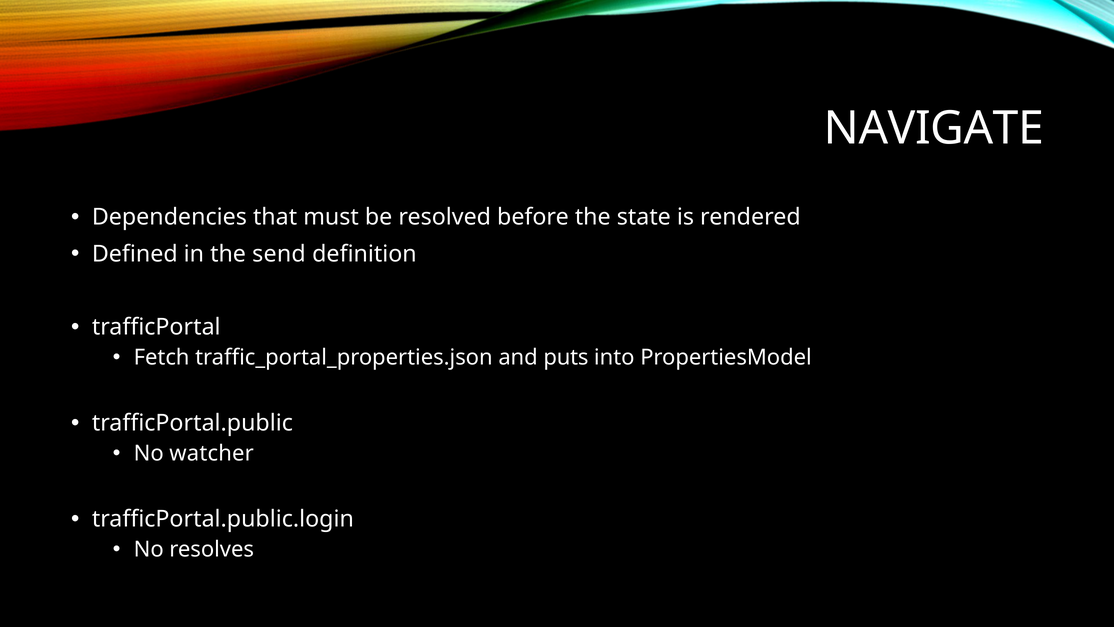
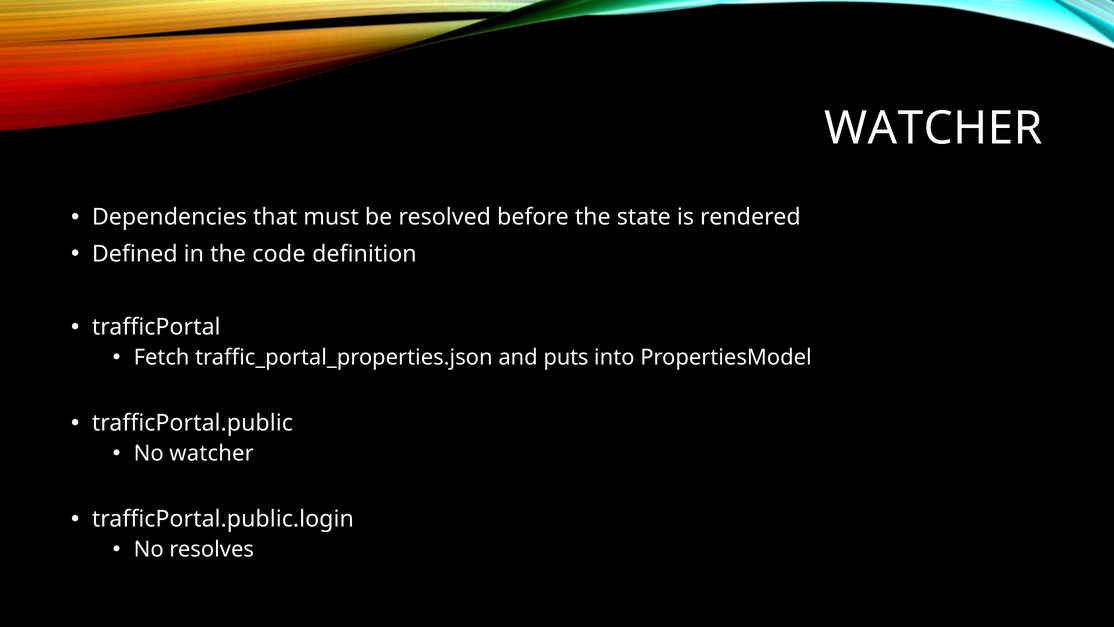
NAVIGATE at (934, 129): NAVIGATE -> WATCHER
send: send -> code
